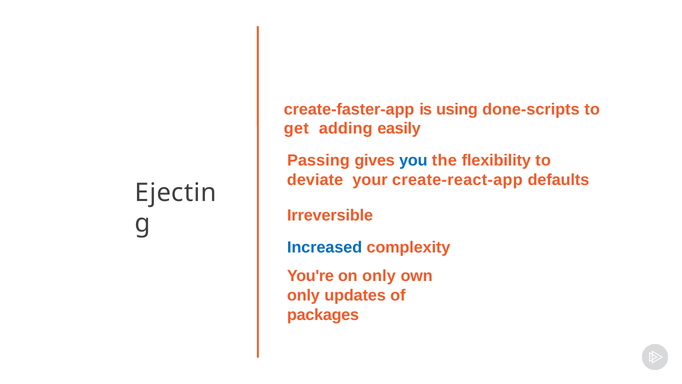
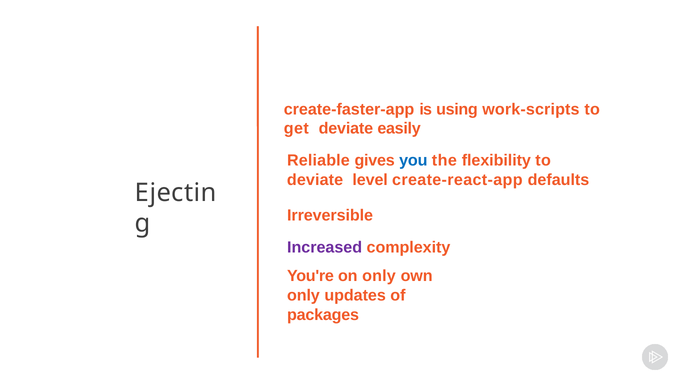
done-scripts: done-scripts -> work-scripts
get adding: adding -> deviate
Passing: Passing -> Reliable
your: your -> level
Increased colour: blue -> purple
